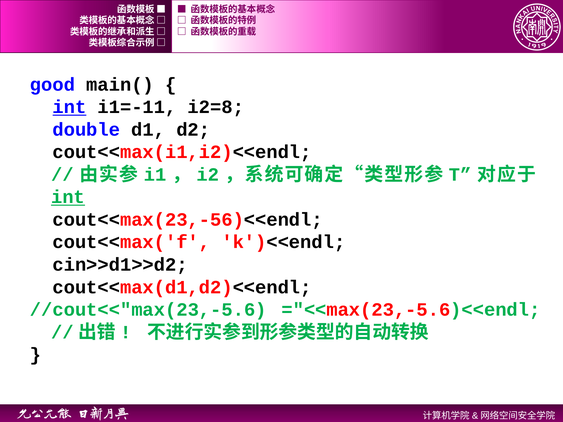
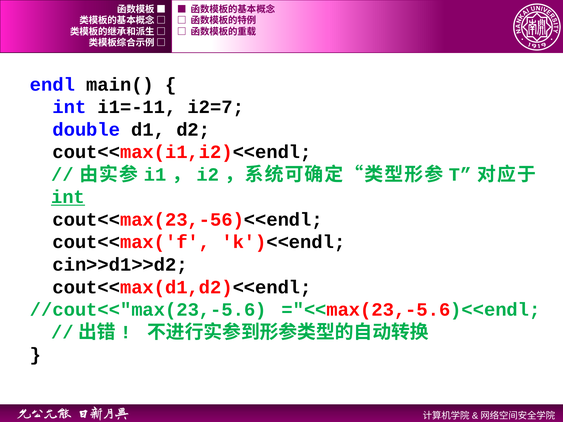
good: good -> endl
int at (69, 107) underline: present -> none
i2=8: i2=8 -> i2=7
